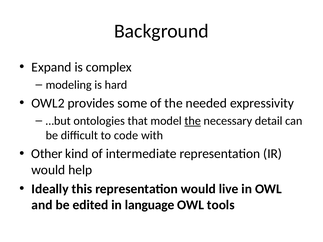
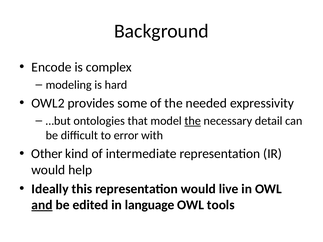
Expand: Expand -> Encode
code: code -> error
and underline: none -> present
